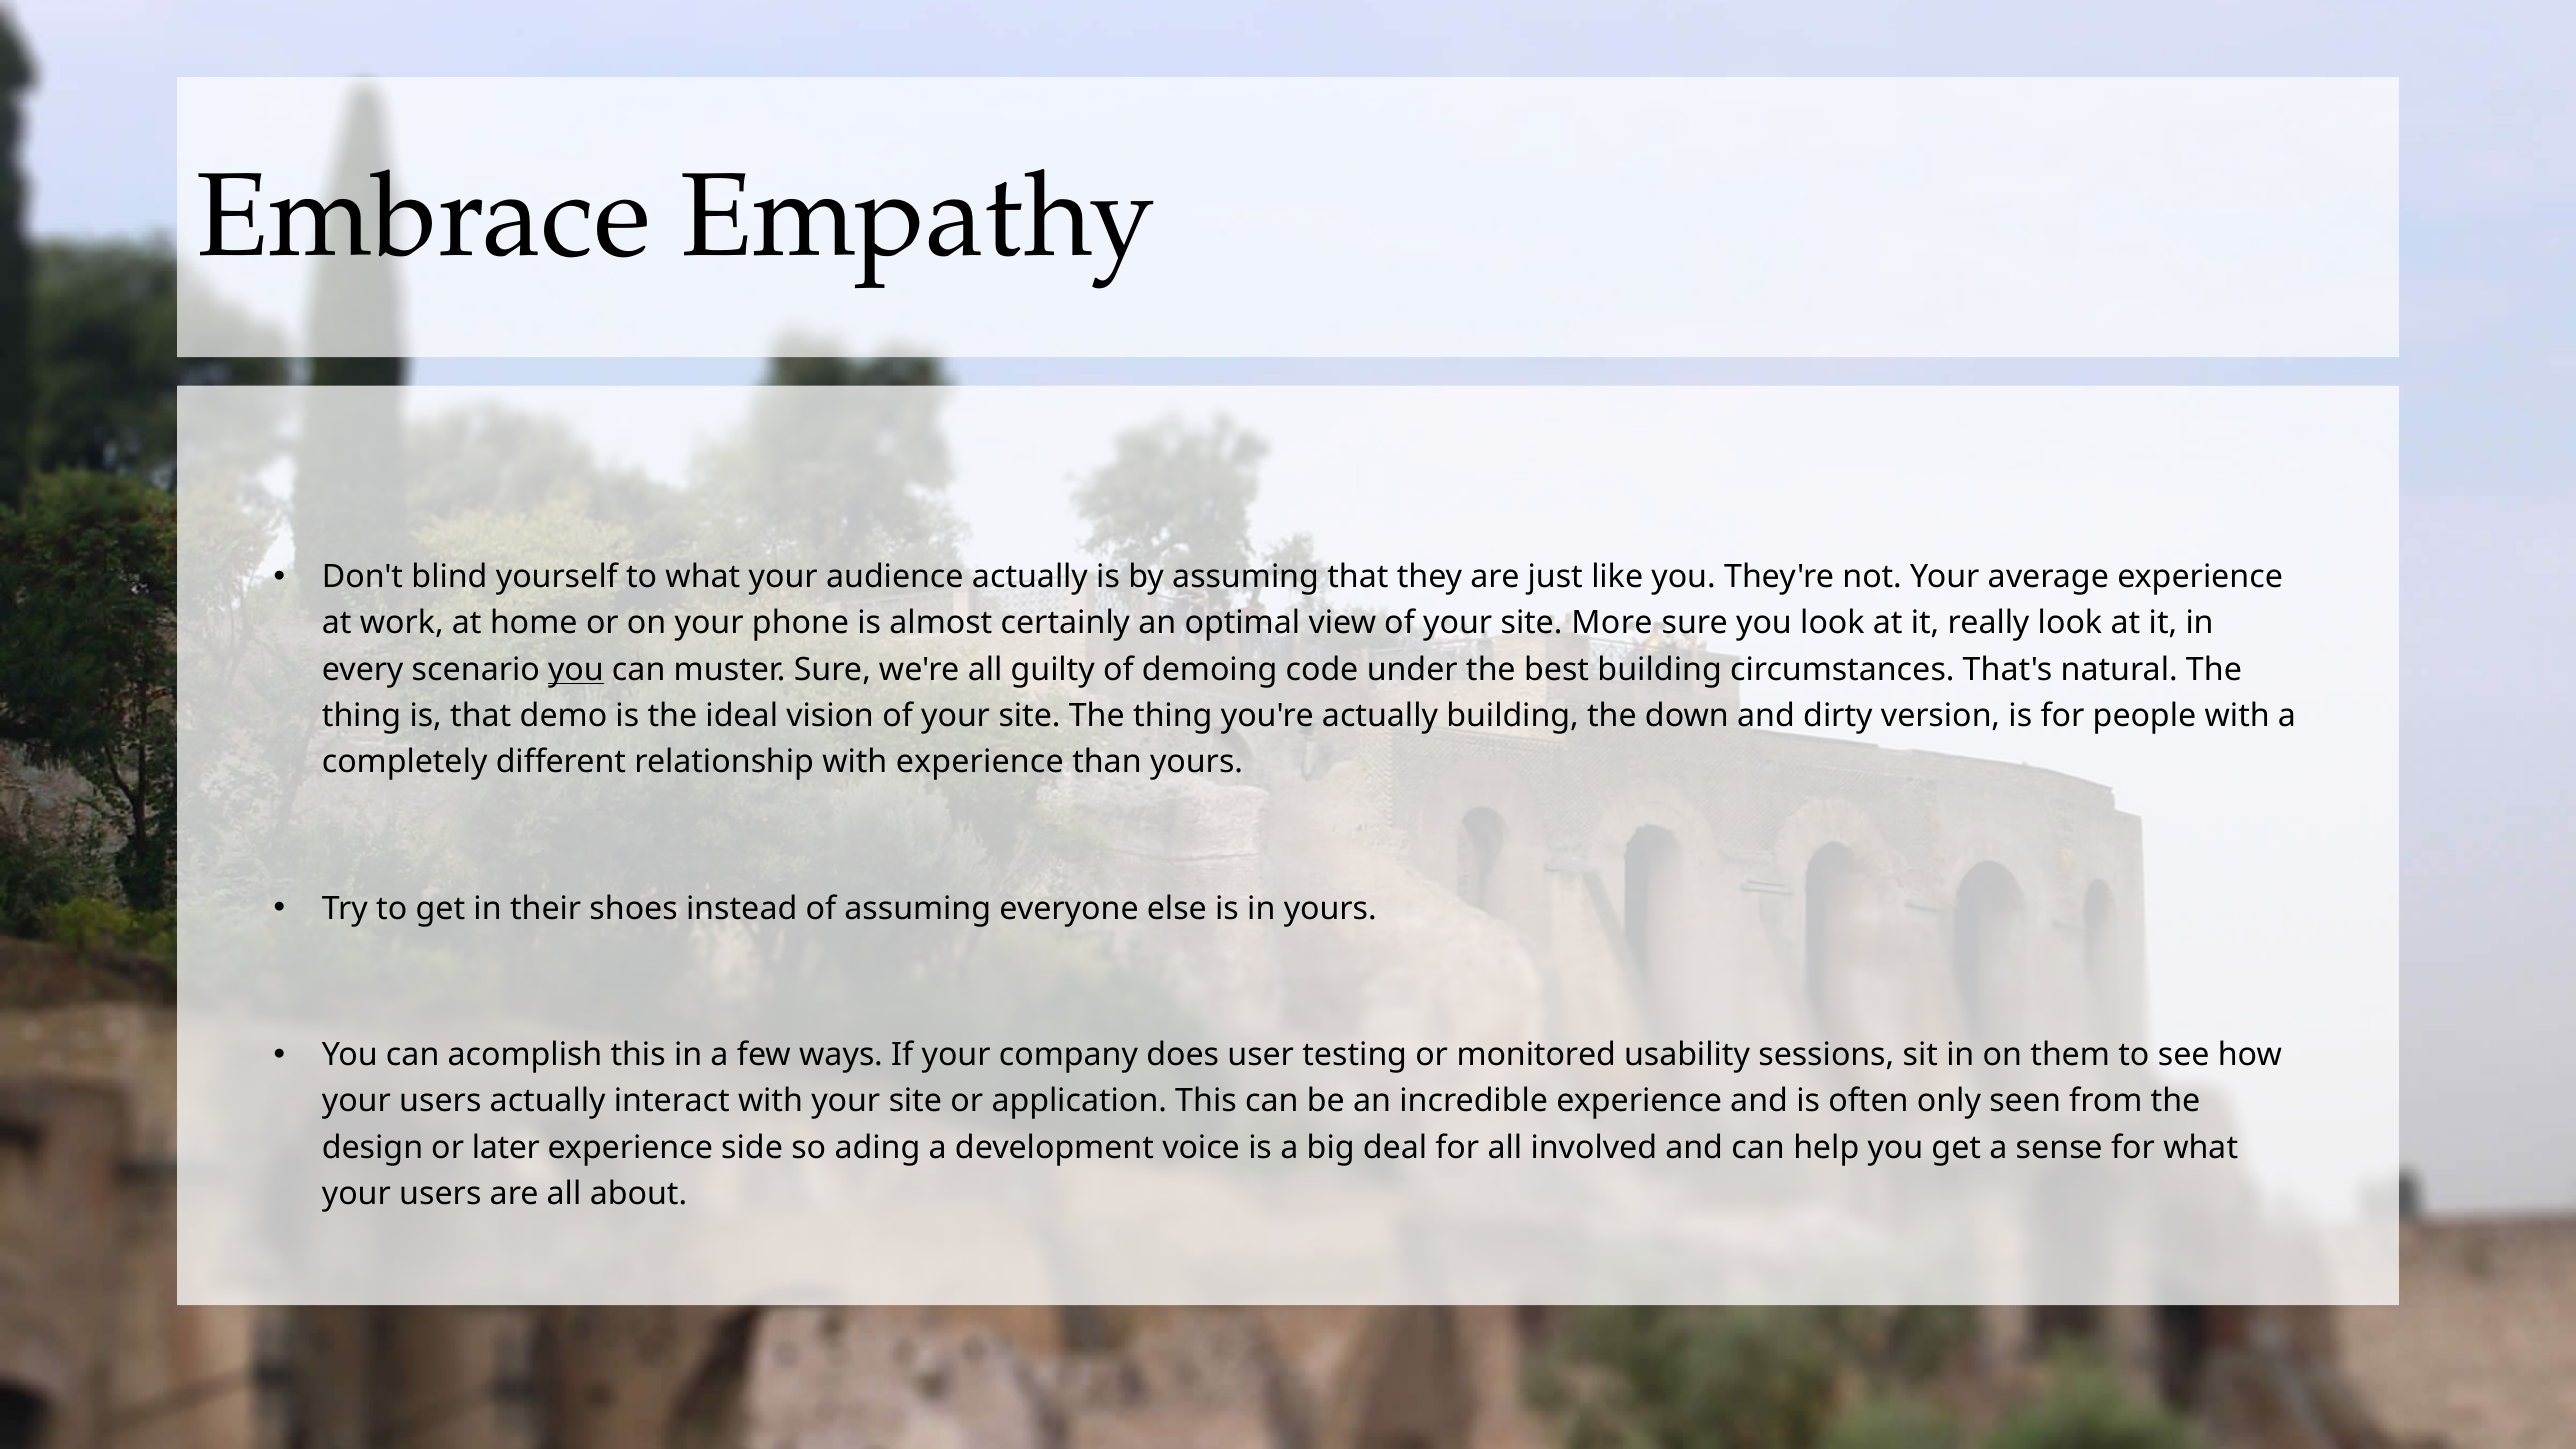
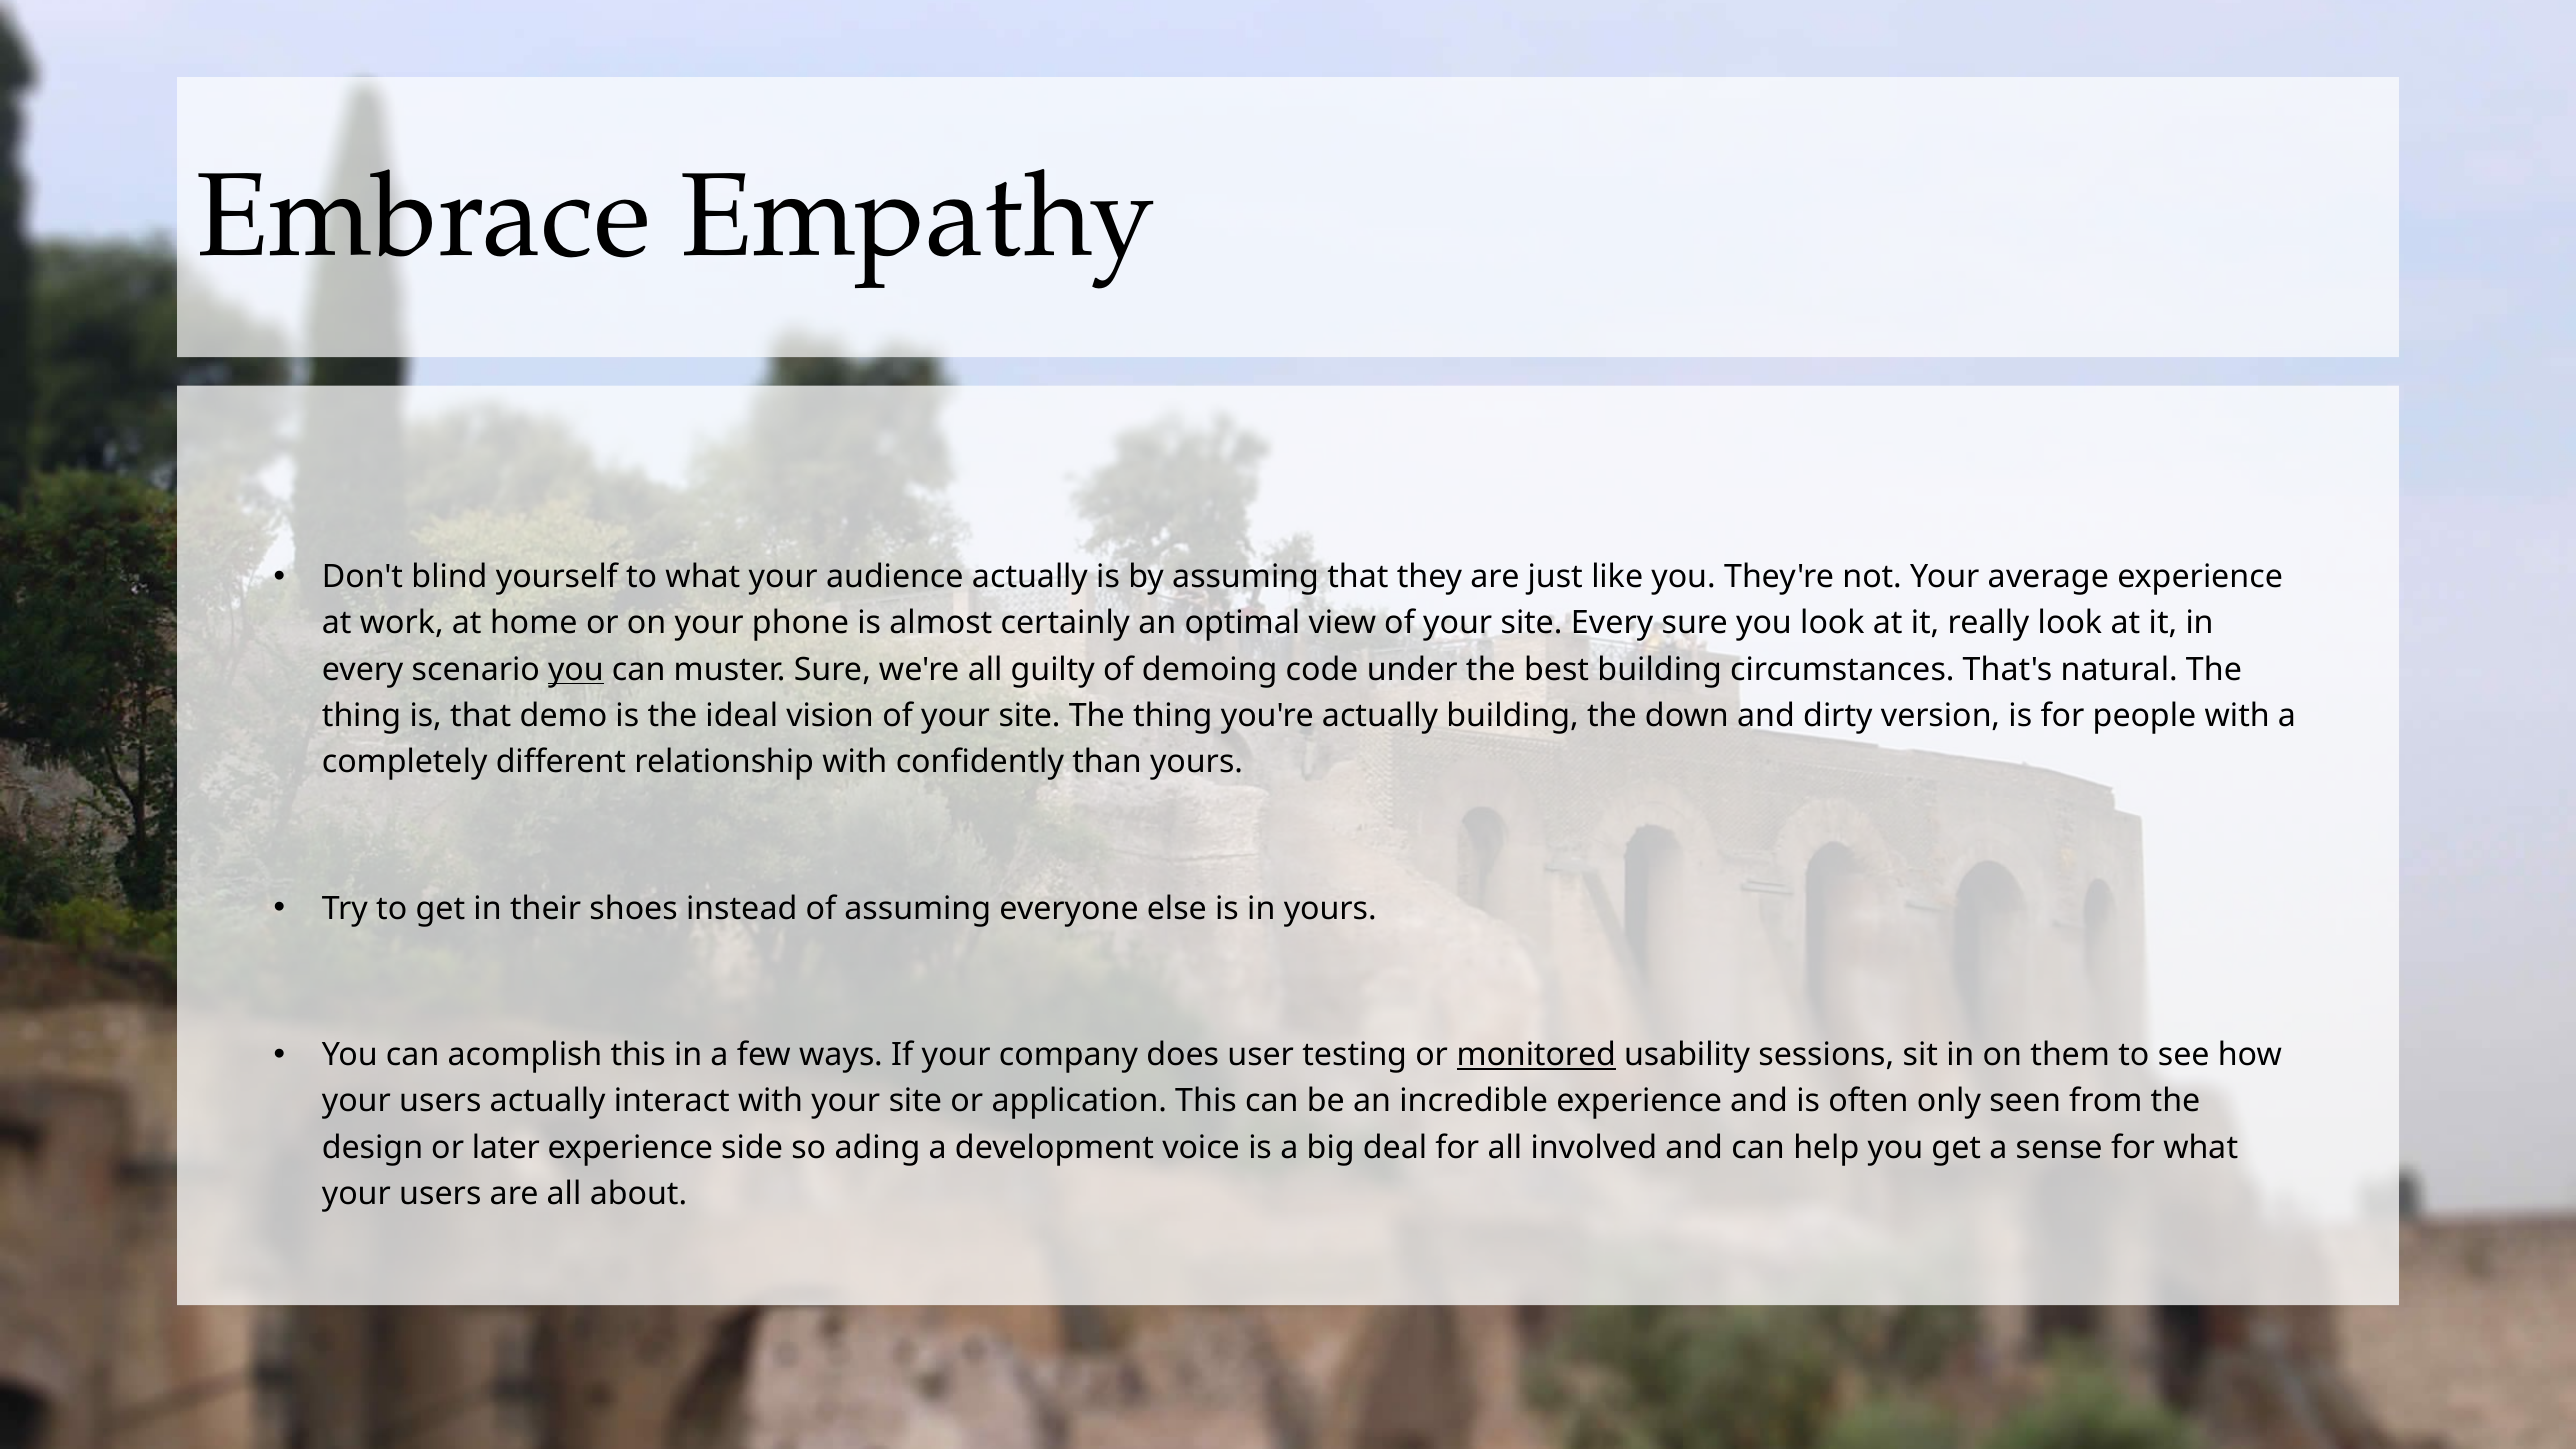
site More: More -> Every
with experience: experience -> confidently
monitored underline: none -> present
